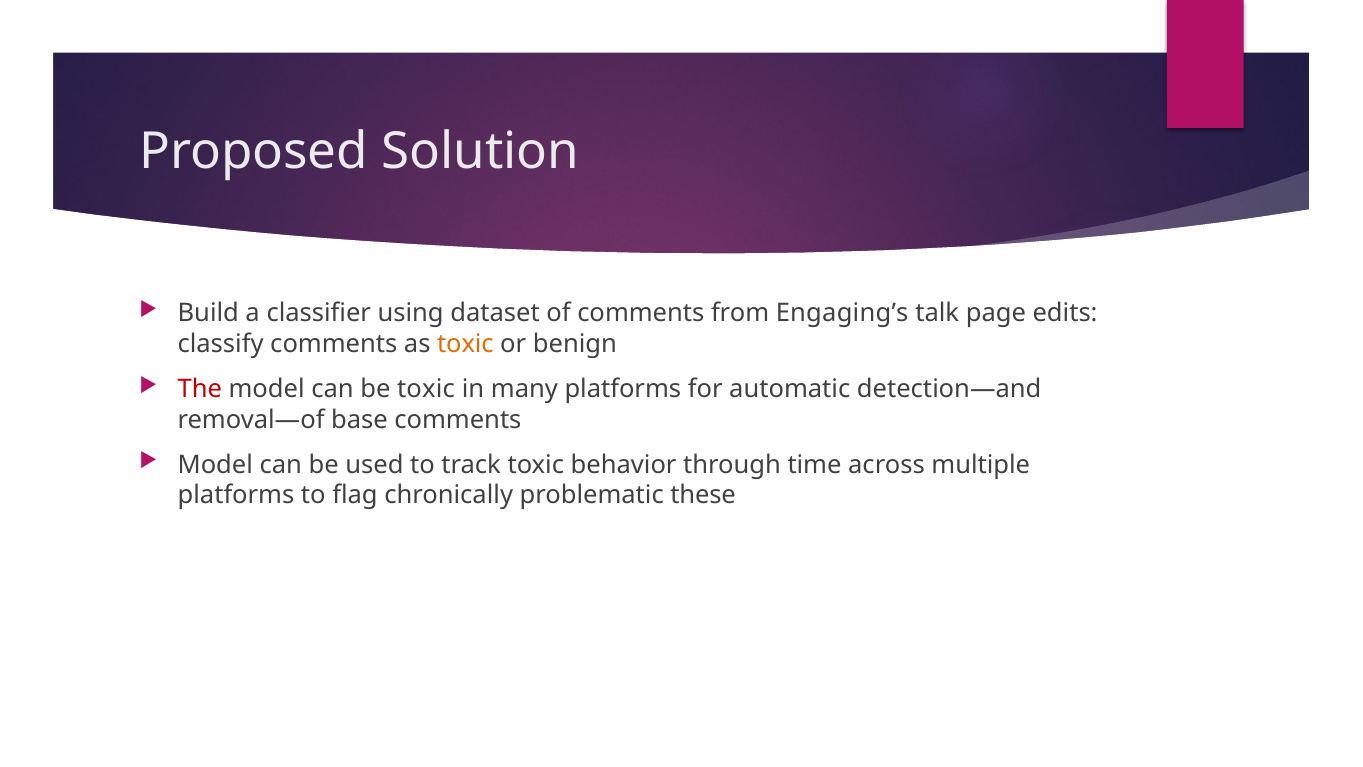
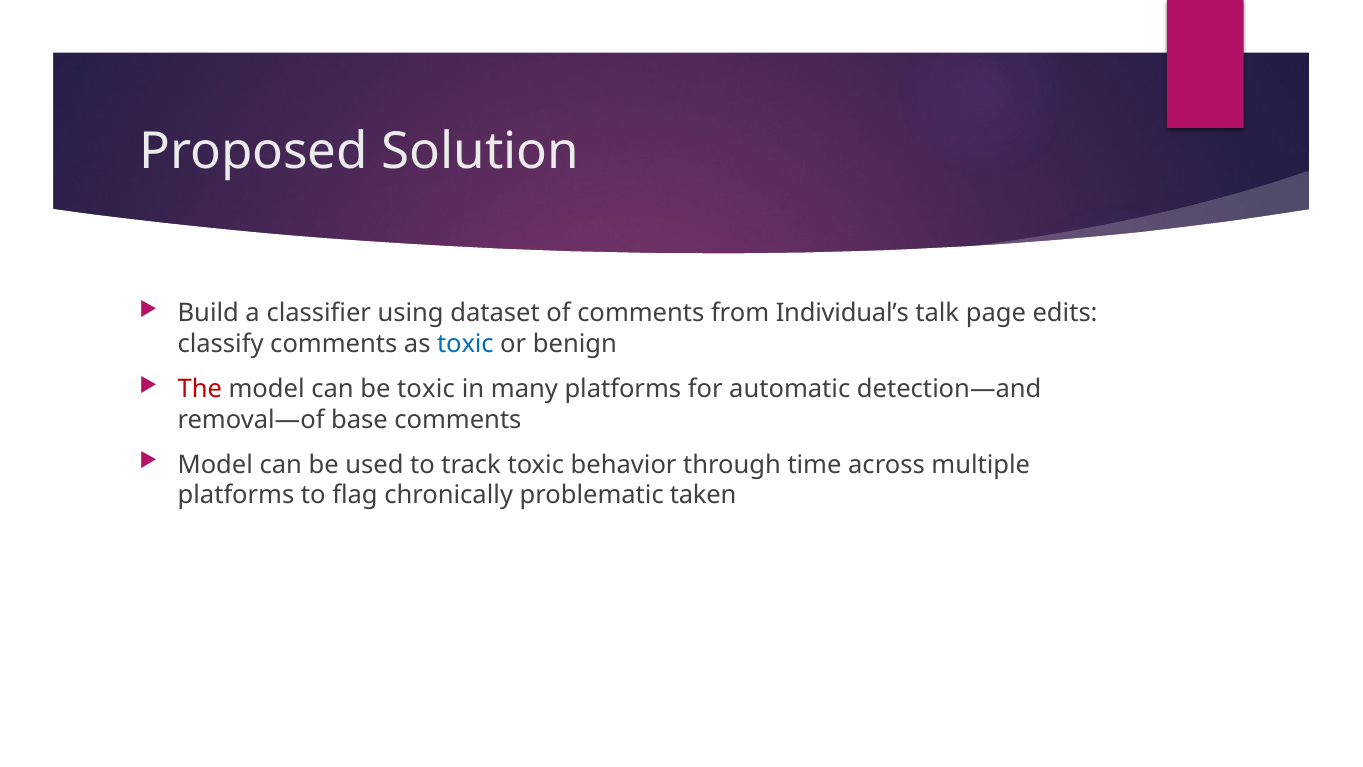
Engaging’s: Engaging’s -> Individual’s
toxic at (465, 344) colour: orange -> blue
these: these -> taken
